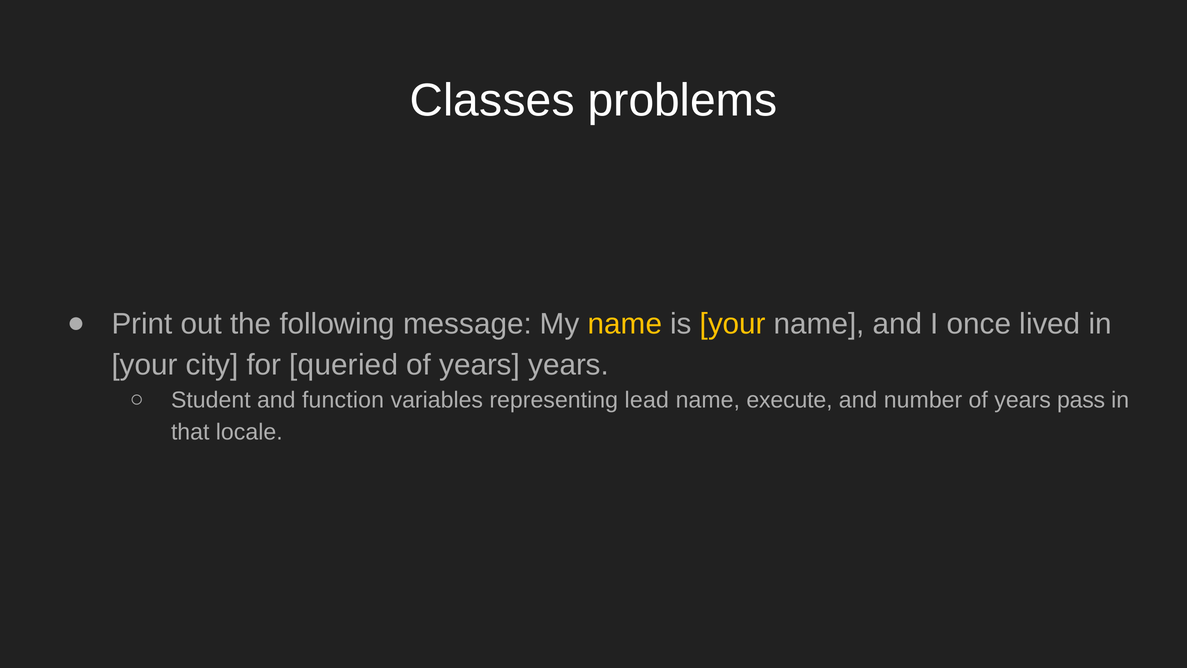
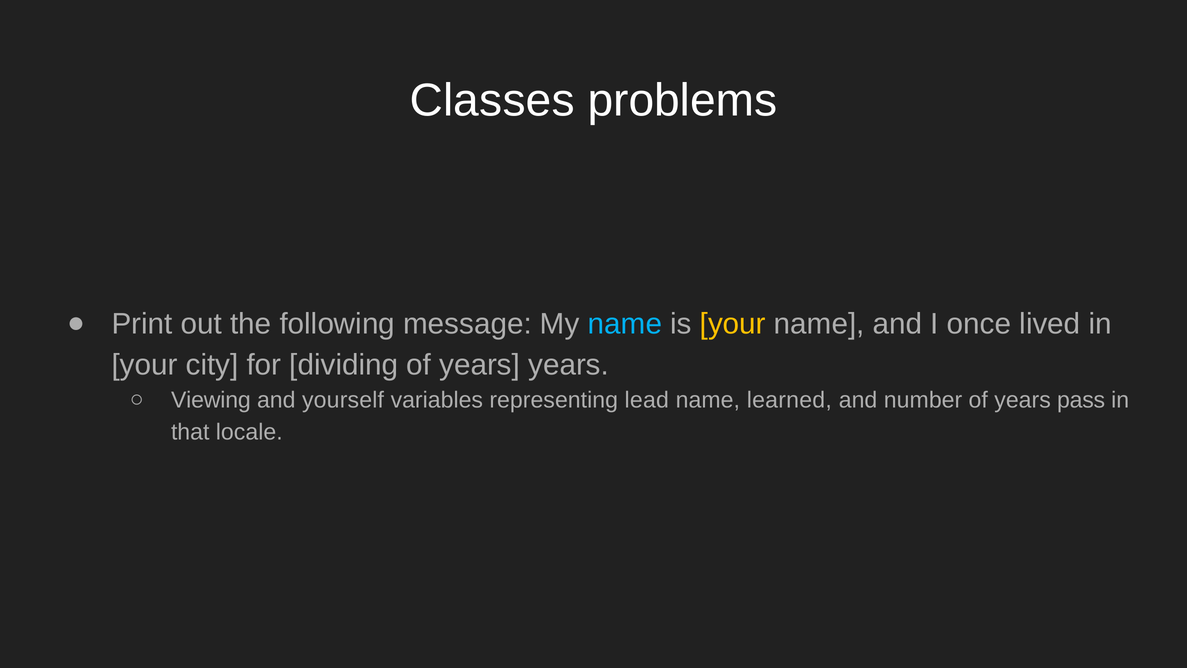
name at (625, 324) colour: yellow -> light blue
queried: queried -> dividing
Student: Student -> Viewing
function: function -> yourself
execute: execute -> learned
